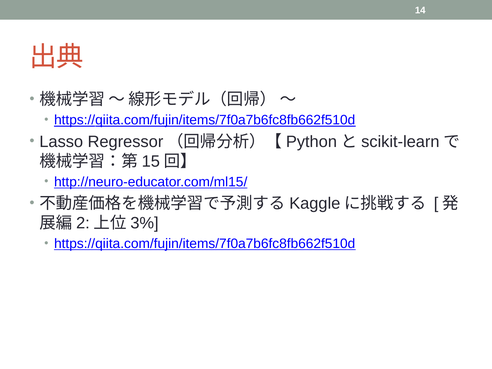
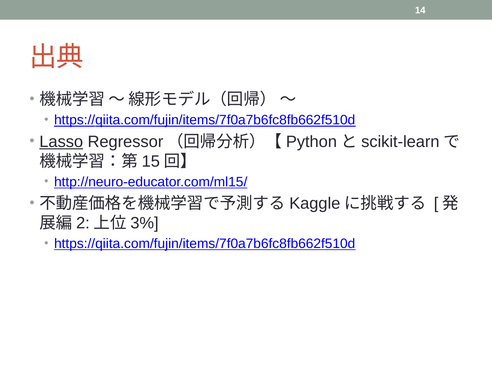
Lasso underline: none -> present
